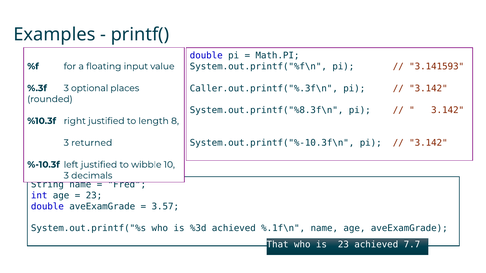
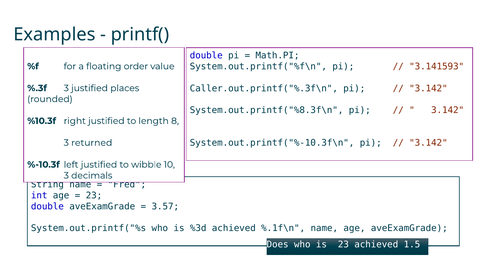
input: input -> order
3 optional: optional -> justified
That: That -> Does
7.7: 7.7 -> 1.5
